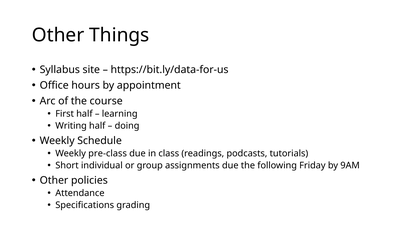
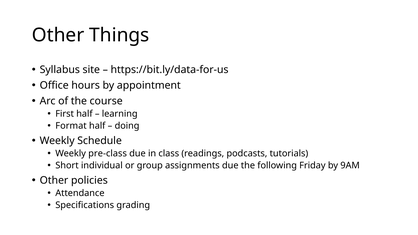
Writing: Writing -> Format
